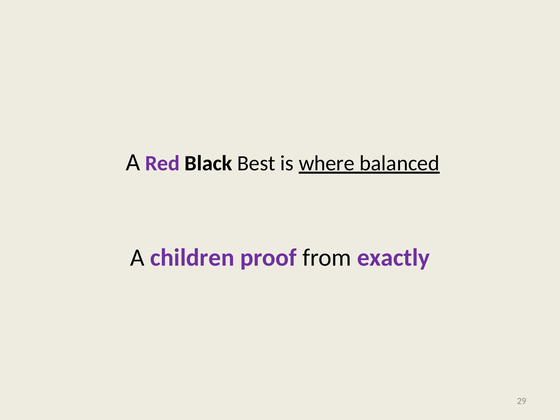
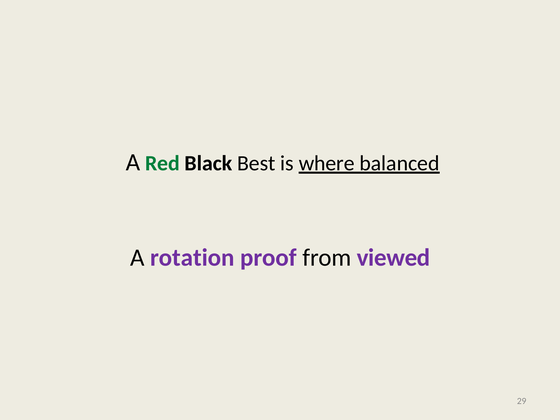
Red colour: purple -> green
children: children -> rotation
exactly: exactly -> viewed
